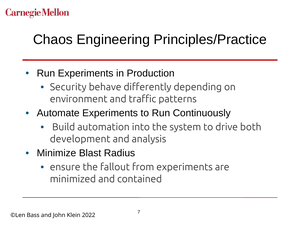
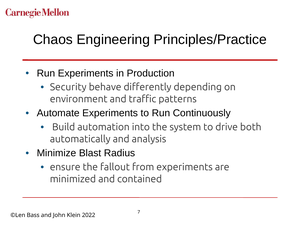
development: development -> automatically
